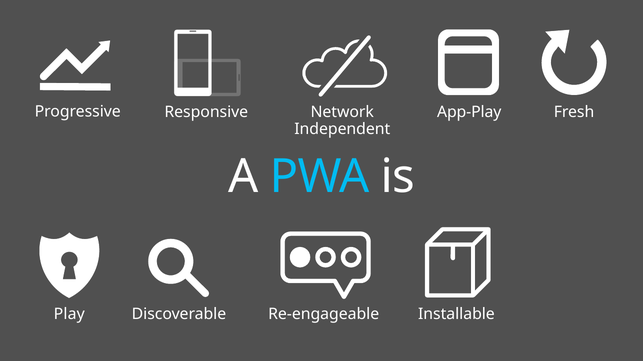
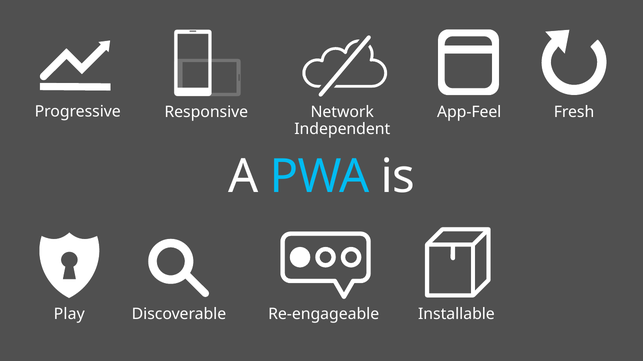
App-Play: App-Play -> App-Feel
